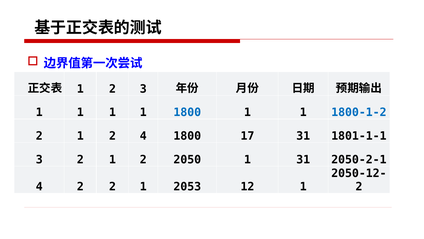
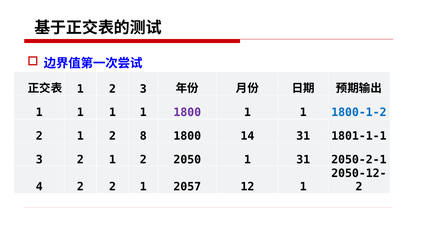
1800 at (187, 112) colour: blue -> purple
2 4: 4 -> 8
17: 17 -> 14
2053: 2053 -> 2057
